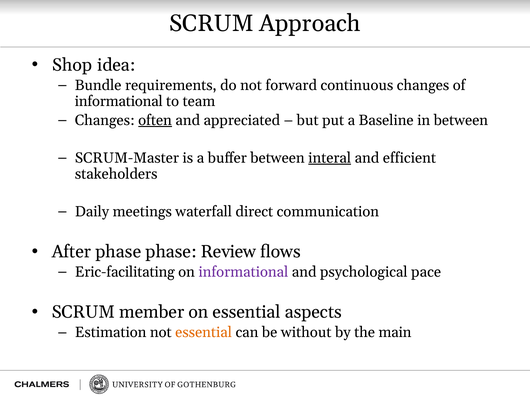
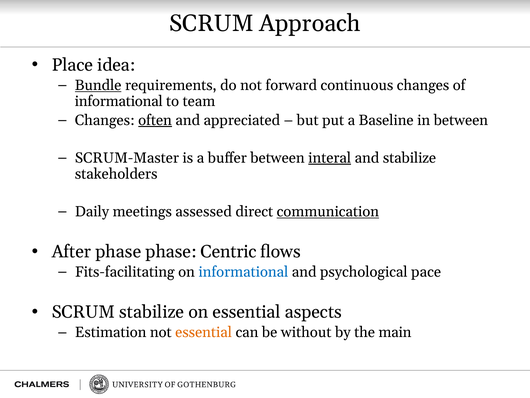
Shop: Shop -> Place
Bundle underline: none -> present
and efficient: efficient -> stabilize
waterfall: waterfall -> assessed
communication underline: none -> present
Review: Review -> Centric
Eric-facilitating: Eric-facilitating -> Fits-facilitating
informational at (243, 272) colour: purple -> blue
SCRUM member: member -> stabilize
